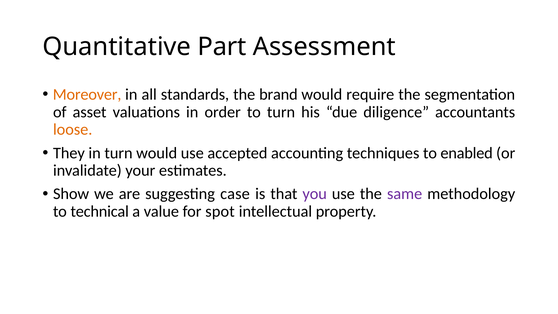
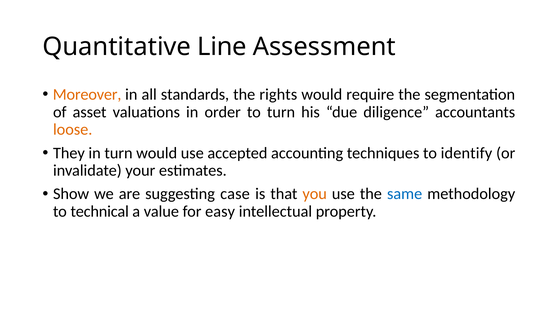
Part: Part -> Line
brand: brand -> rights
enabled: enabled -> identify
you colour: purple -> orange
same colour: purple -> blue
spot: spot -> easy
